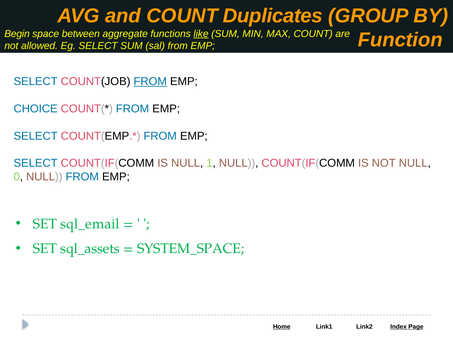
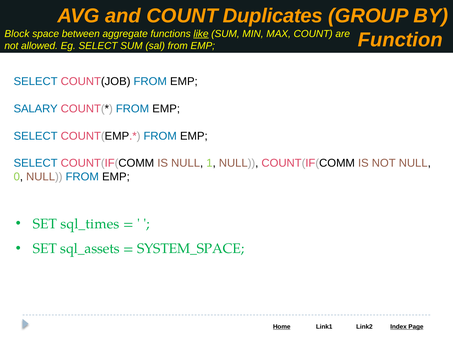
Begin: Begin -> Block
FROM at (150, 82) underline: present -> none
CHOICE: CHOICE -> SALARY
sql_email: sql_email -> sql_times
